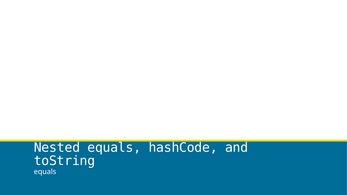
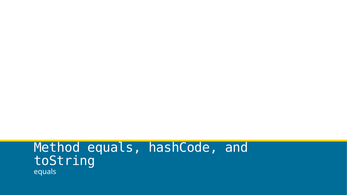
Nested: Nested -> Method
